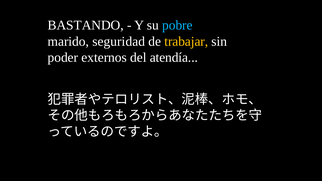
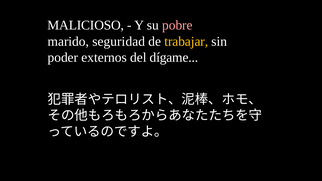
BASTANDO: BASTANDO -> MALICIOSO
pobre colour: light blue -> pink
atendía: atendía -> dígame
